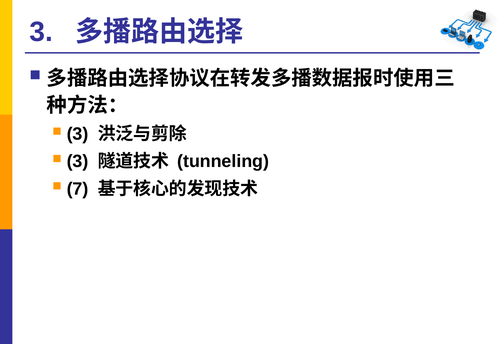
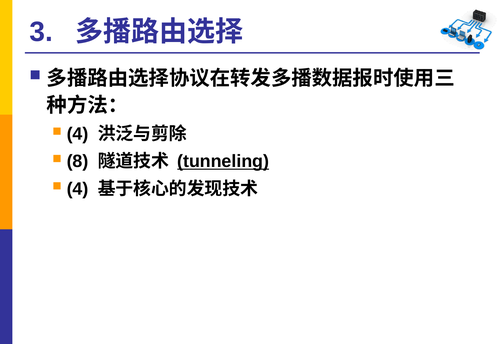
3 at (78, 134): 3 -> 4
3 at (78, 161): 3 -> 8
tunneling underline: none -> present
7 at (78, 189): 7 -> 4
